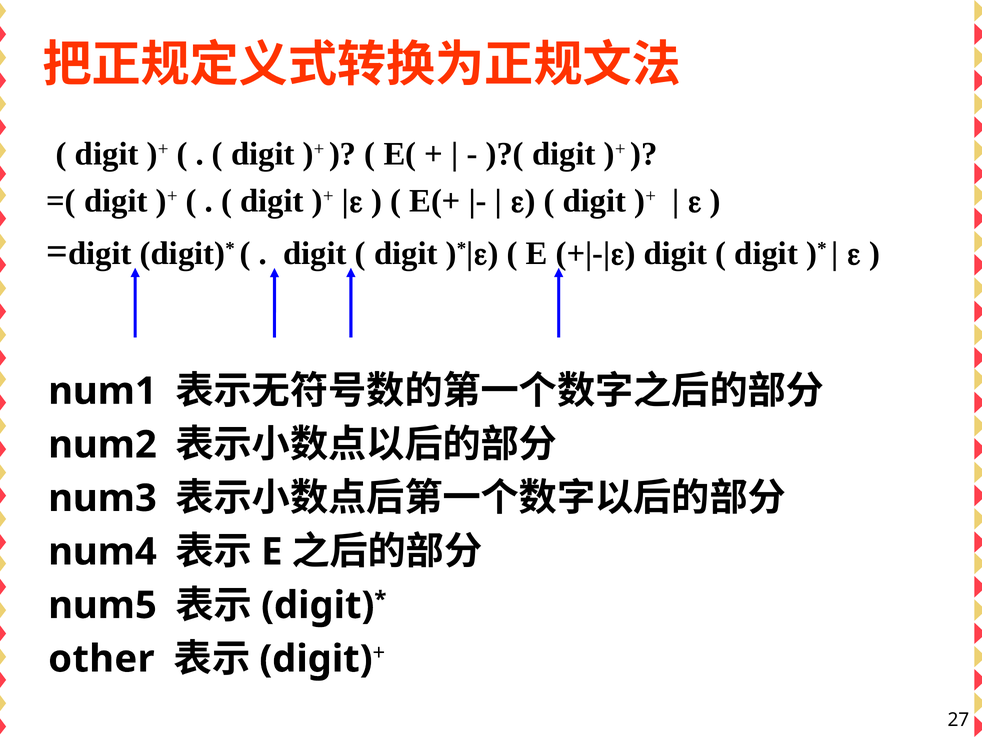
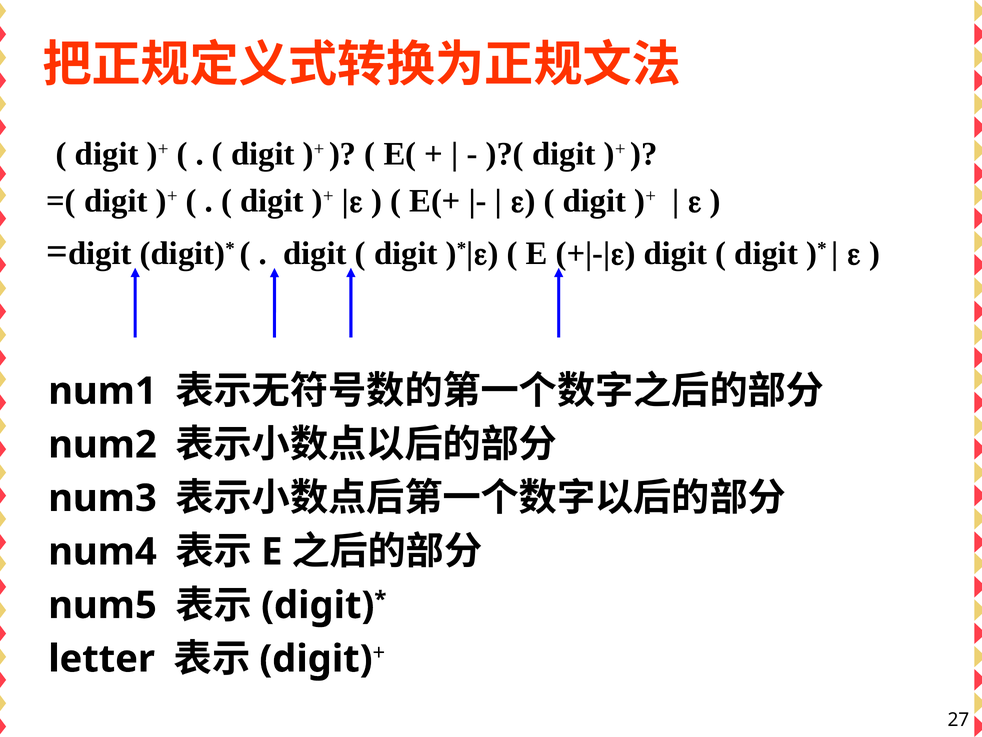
other: other -> letter
